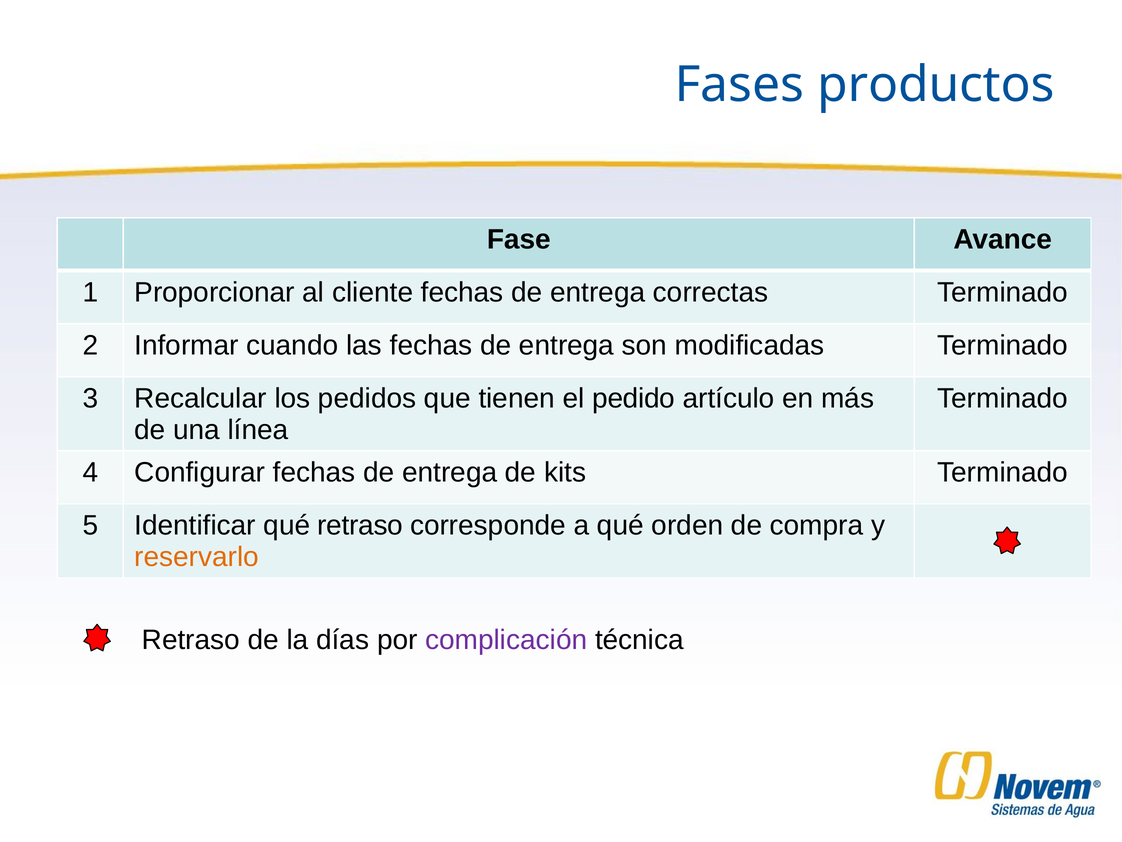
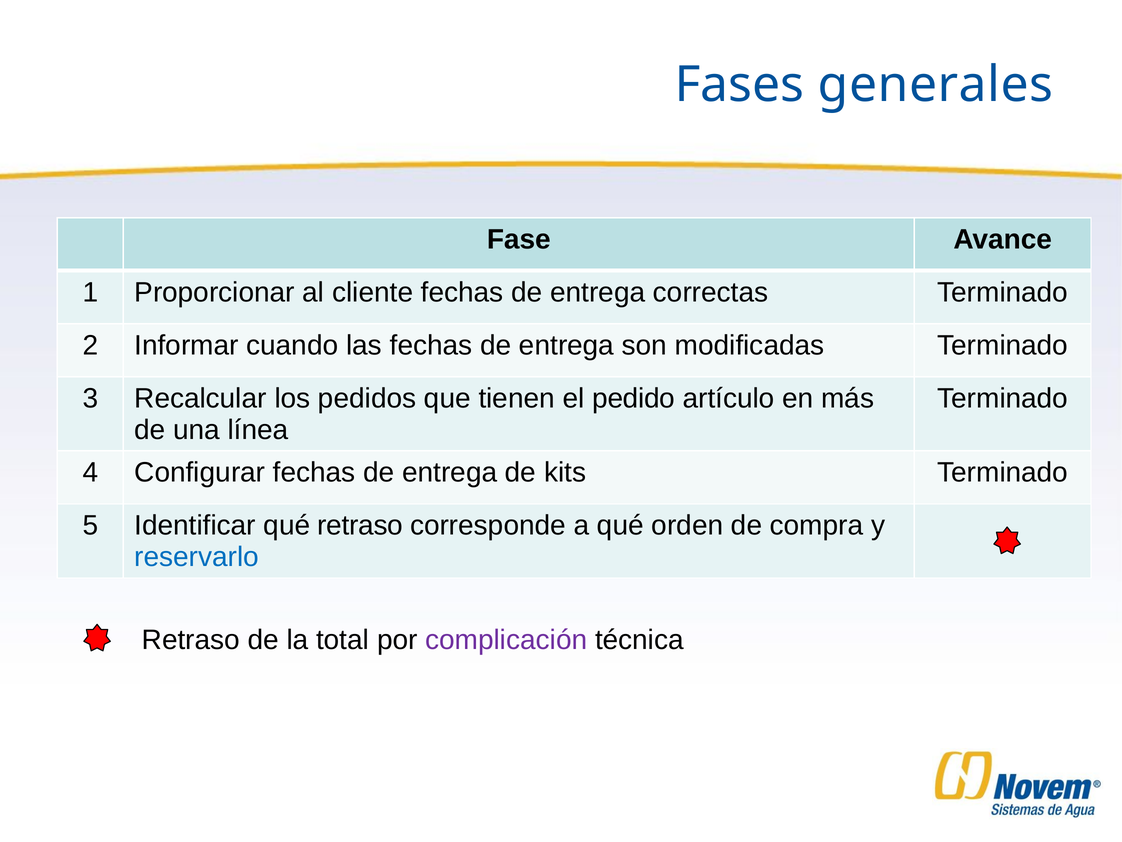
productos: productos -> generales
reservarlo colour: orange -> blue
días: días -> total
